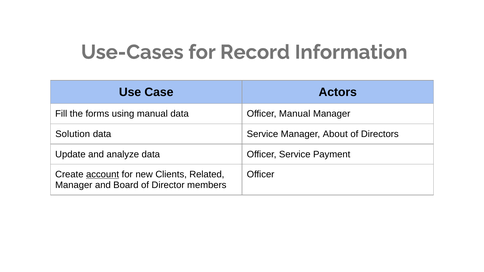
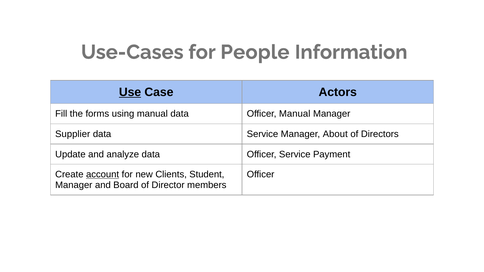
Record: Record -> People
Use underline: none -> present
Solution: Solution -> Supplier
Related: Related -> Student
